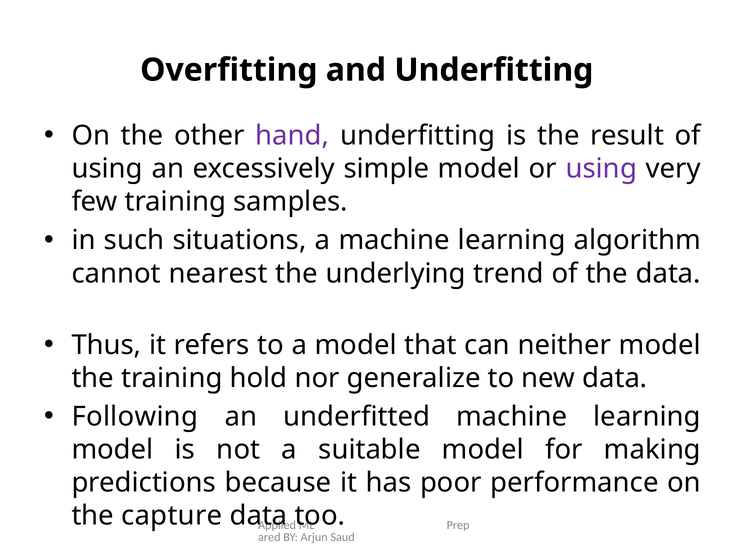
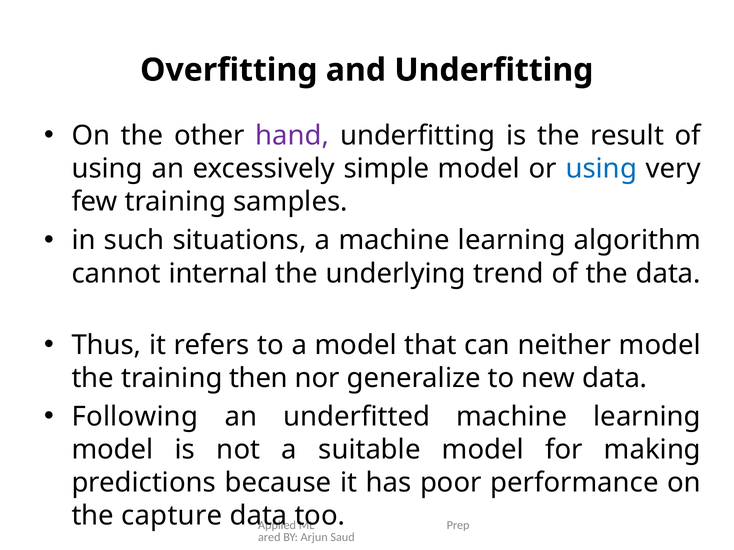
using at (601, 169) colour: purple -> blue
nearest: nearest -> internal
hold: hold -> then
